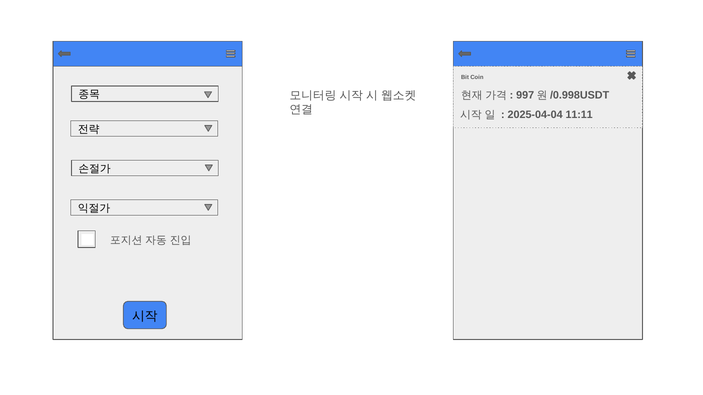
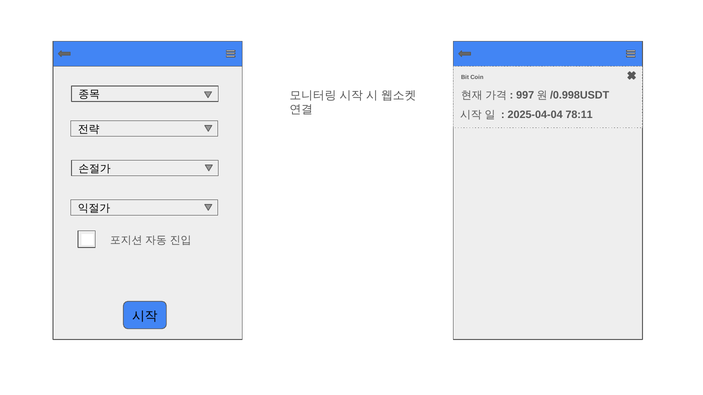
11:11: 11:11 -> 78:11
